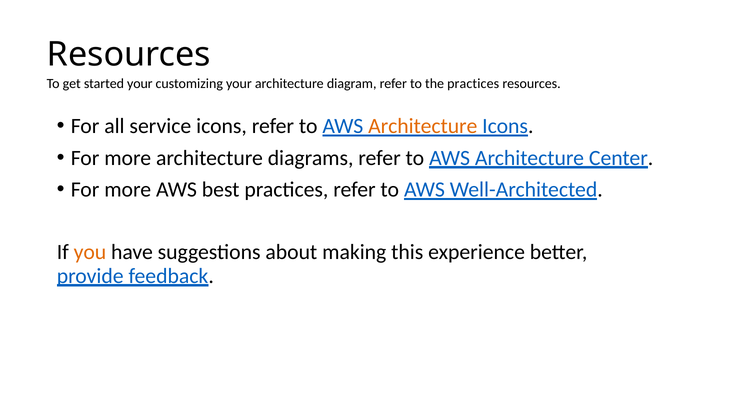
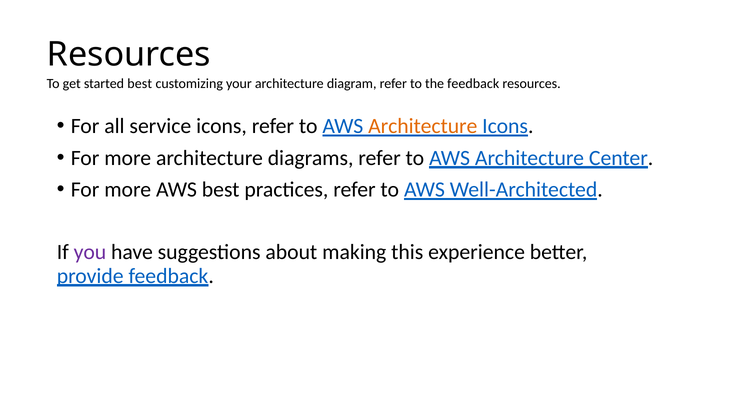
started your: your -> best
the practices: practices -> feedback
you colour: orange -> purple
